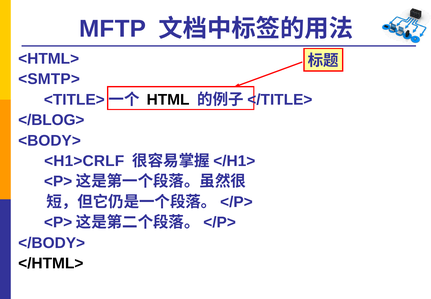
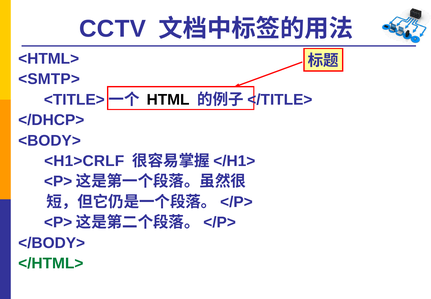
MFTP: MFTP -> CCTV
</BLOG>: </BLOG> -> </DHCP>
</HTML> colour: black -> green
